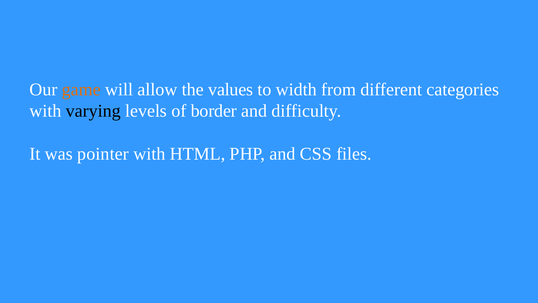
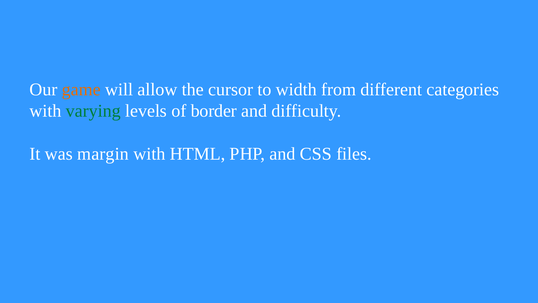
values: values -> cursor
varying colour: black -> green
pointer: pointer -> margin
